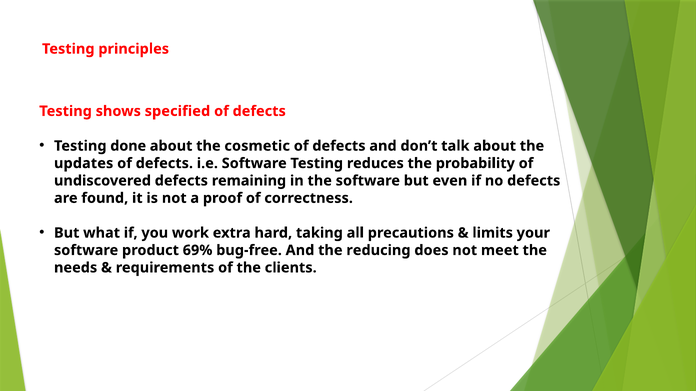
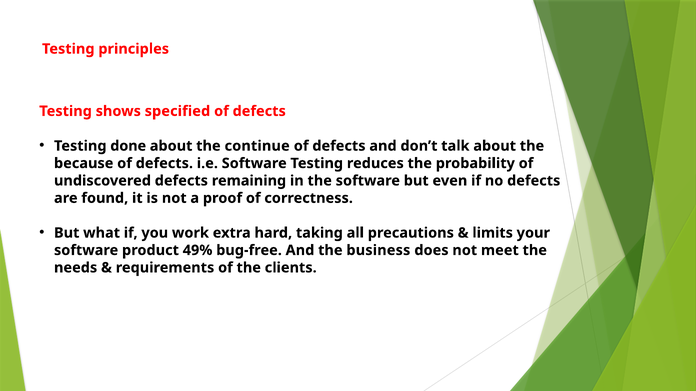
cosmetic: cosmetic -> continue
updates: updates -> because
69%: 69% -> 49%
reducing: reducing -> business
